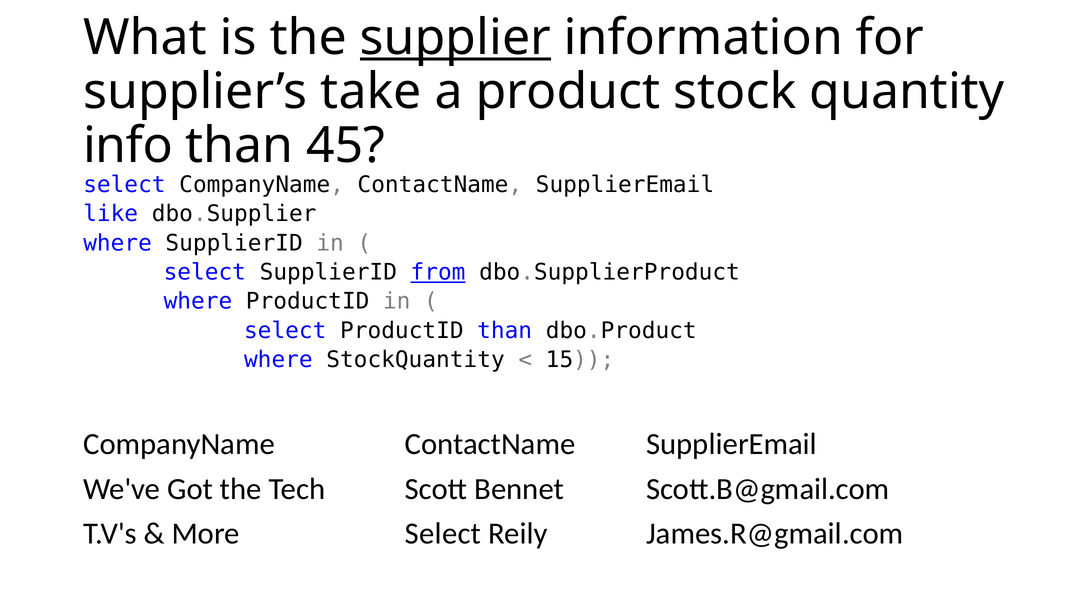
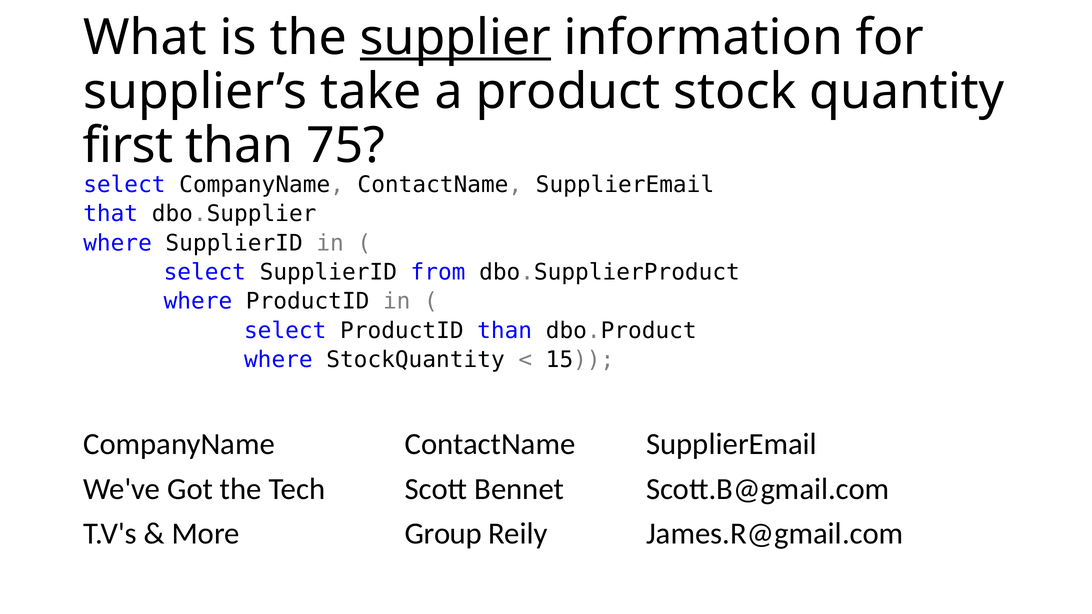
info: info -> first
45: 45 -> 75
like: like -> that
from underline: present -> none
More Select: Select -> Group
